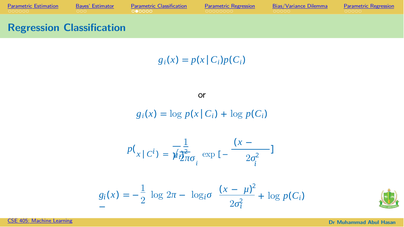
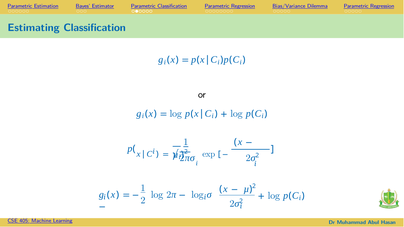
Regression at (34, 28): Regression -> Estimating
